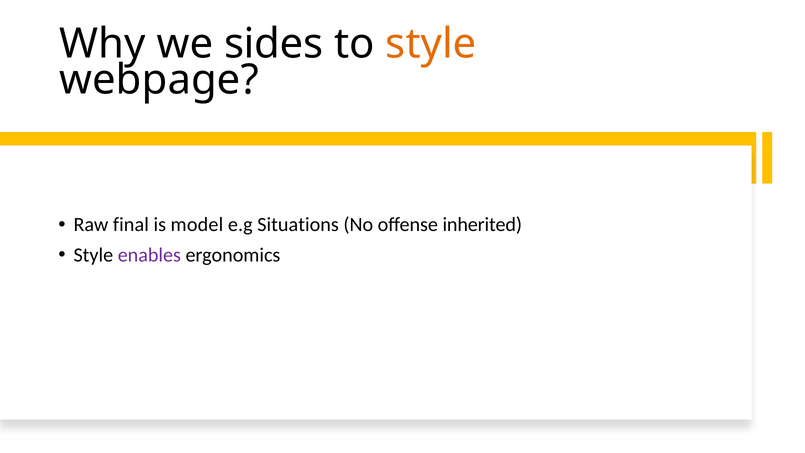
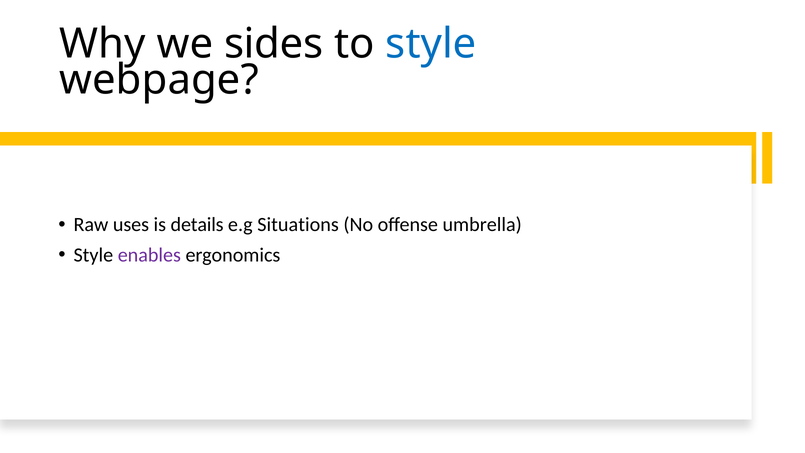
style at (431, 44) colour: orange -> blue
final: final -> uses
model: model -> details
inherited: inherited -> umbrella
